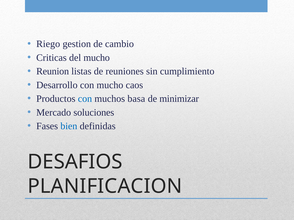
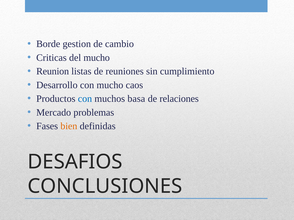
Riego: Riego -> Borde
minimizar: minimizar -> relaciones
soluciones: soluciones -> problemas
bien colour: blue -> orange
PLANIFICACION: PLANIFICACION -> CONCLUSIONES
